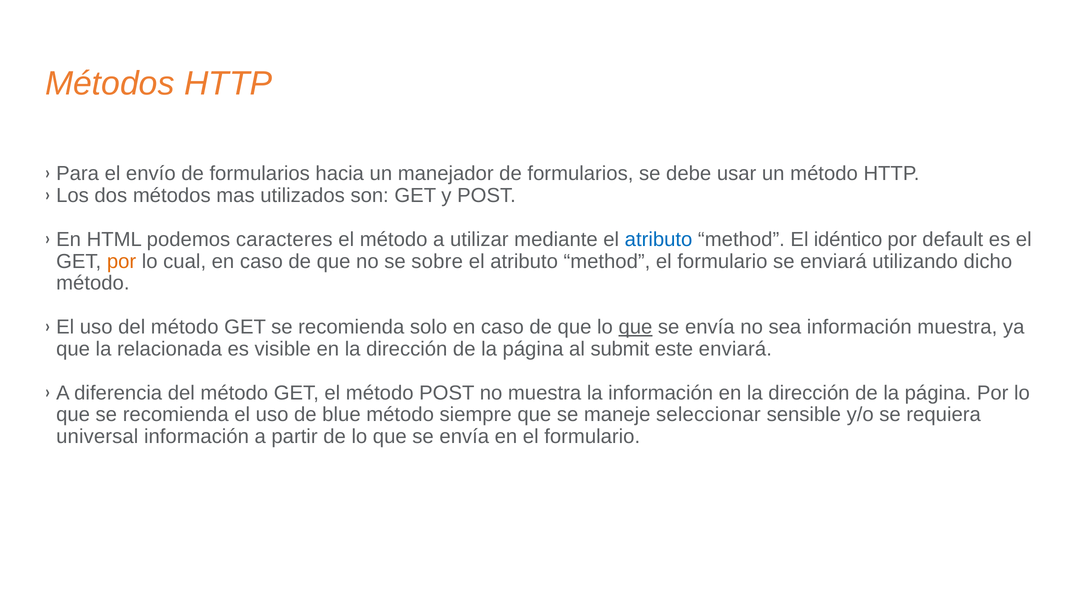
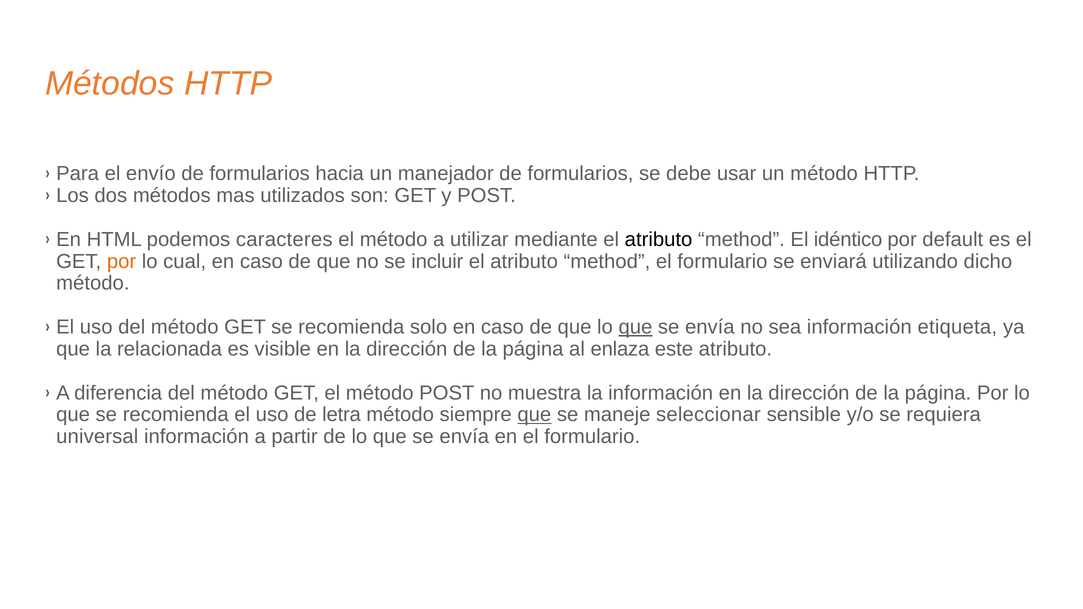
atributo at (659, 239) colour: blue -> black
sobre: sobre -> incluir
información muestra: muestra -> etiqueta
submit: submit -> enlaza
este enviará: enviará -> atributo
blue: blue -> letra
que at (534, 415) underline: none -> present
